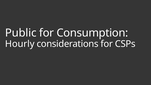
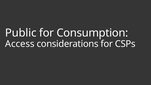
Hourly: Hourly -> Access
